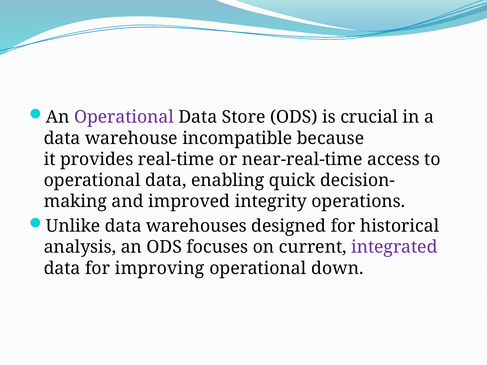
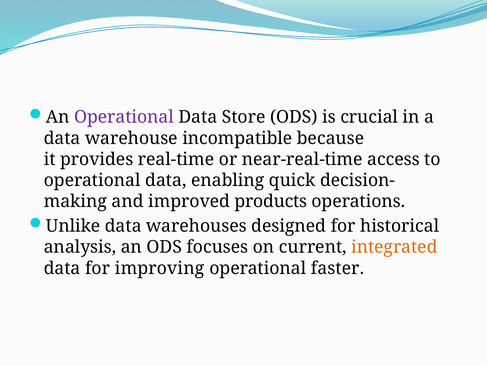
integrity: integrity -> products
integrated colour: purple -> orange
down: down -> faster
